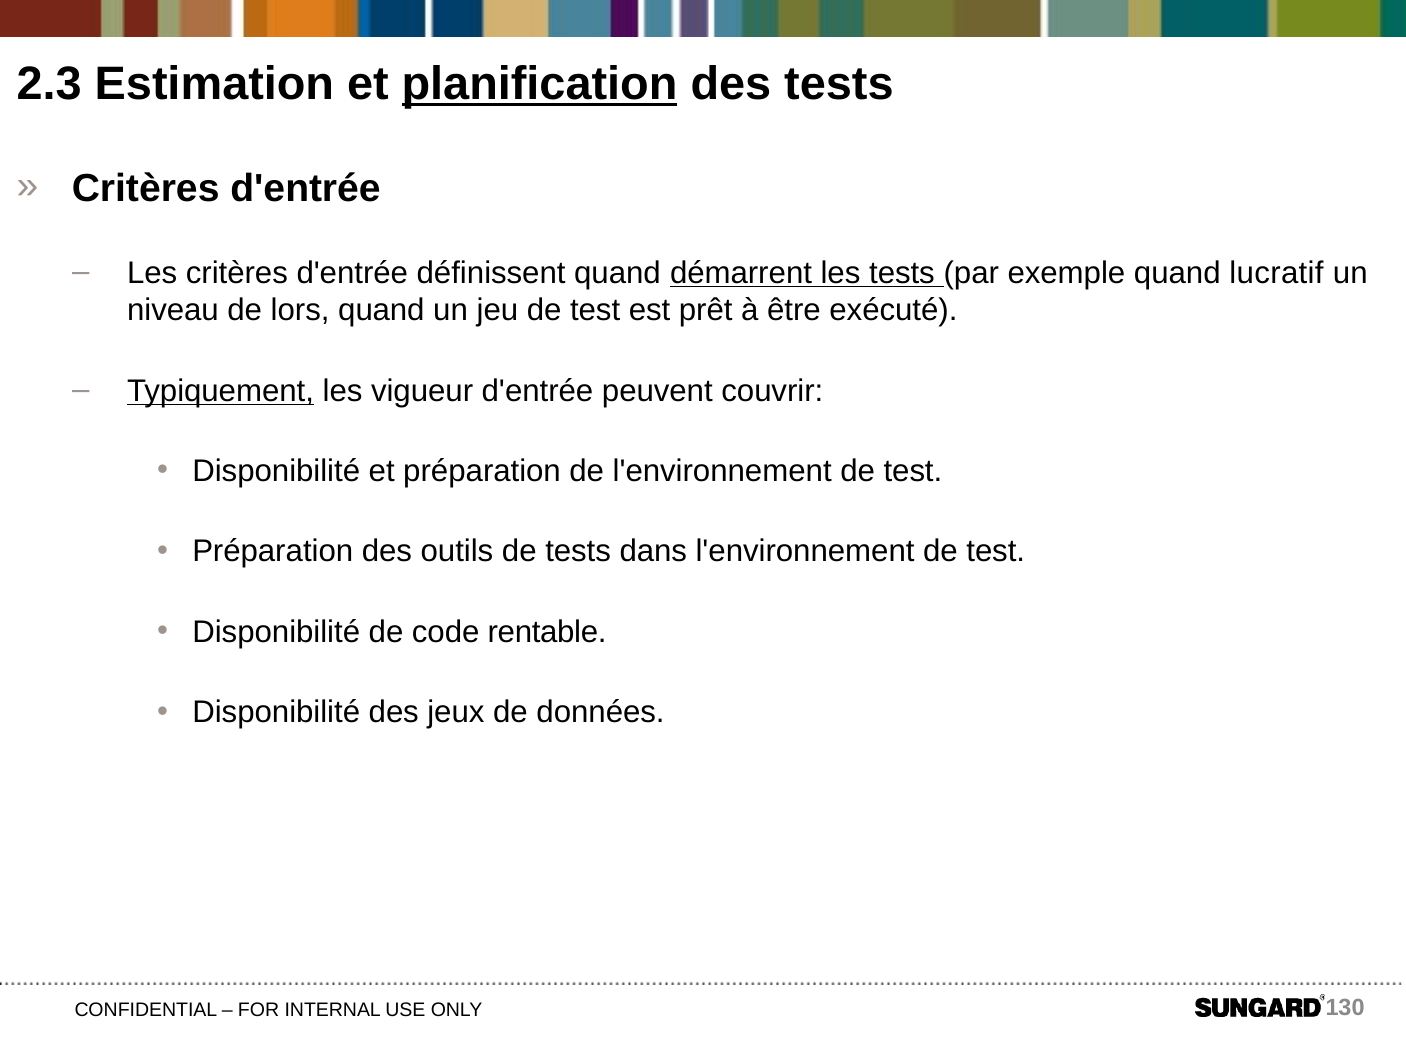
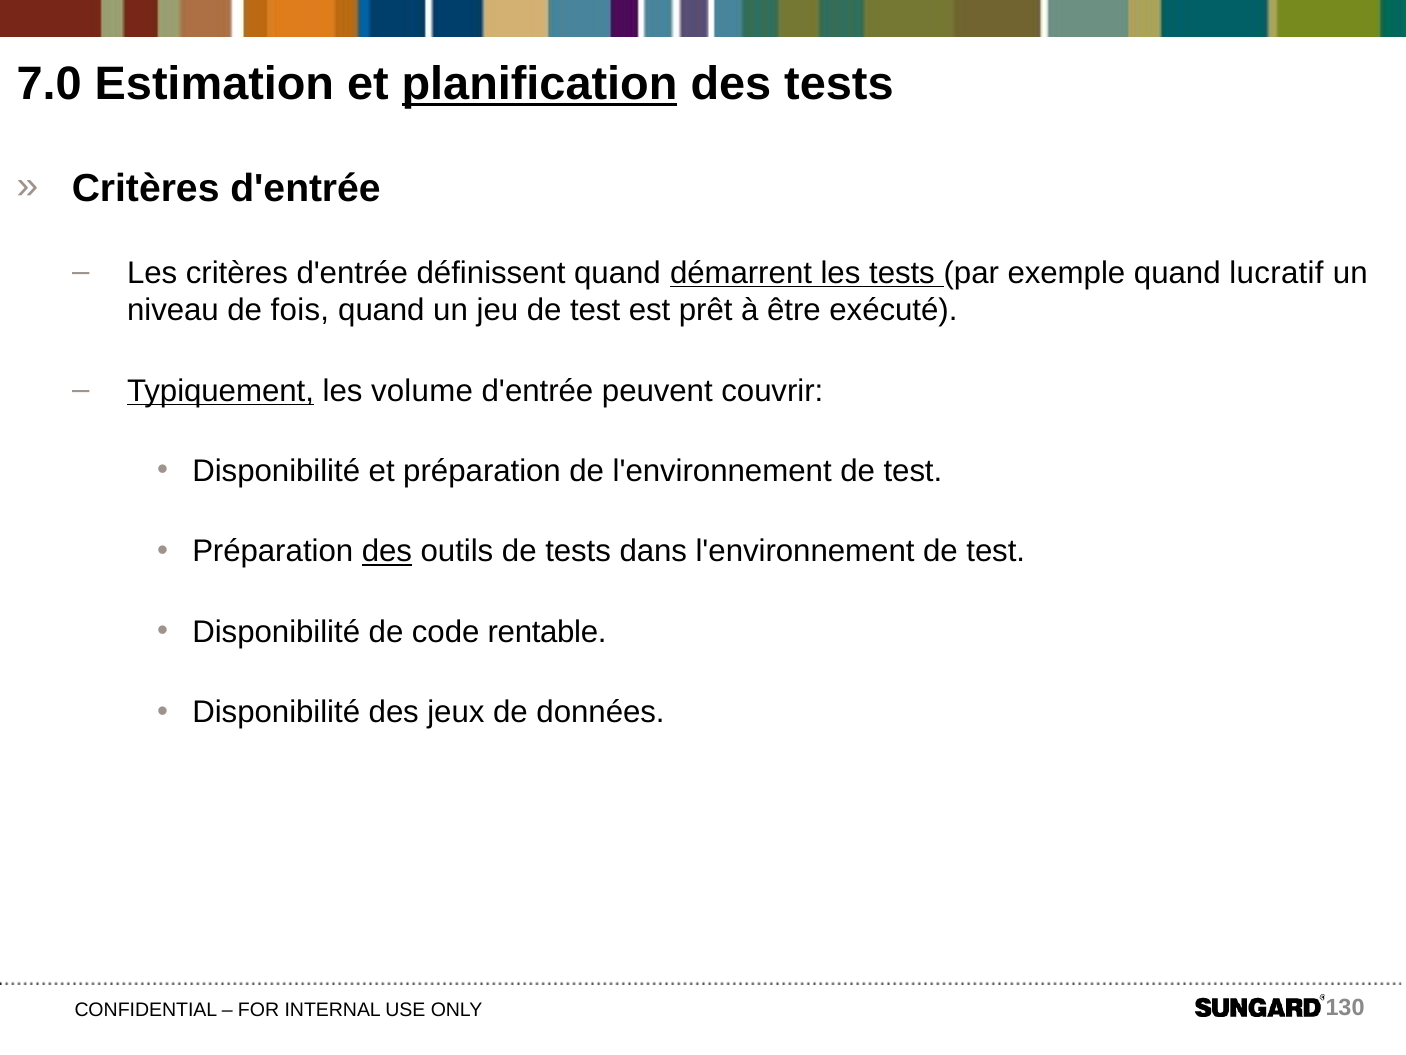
2.3: 2.3 -> 7.0
lors: lors -> fois
vigueur: vigueur -> volume
des at (387, 551) underline: none -> present
